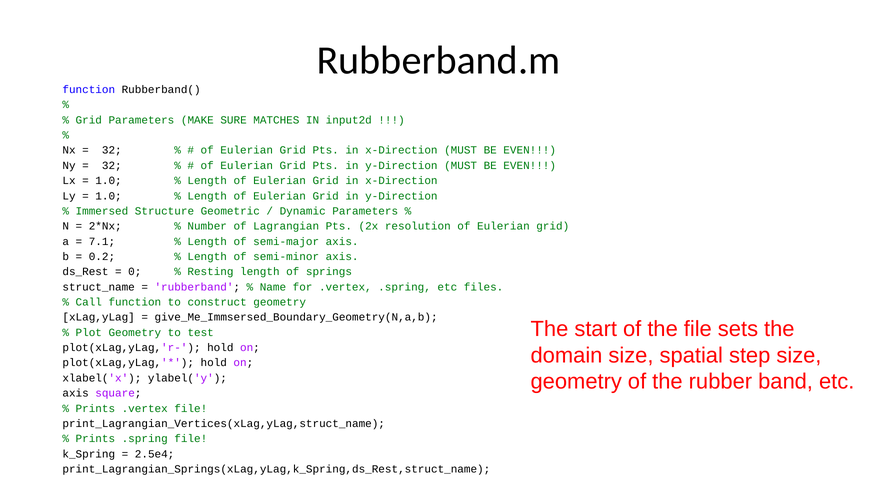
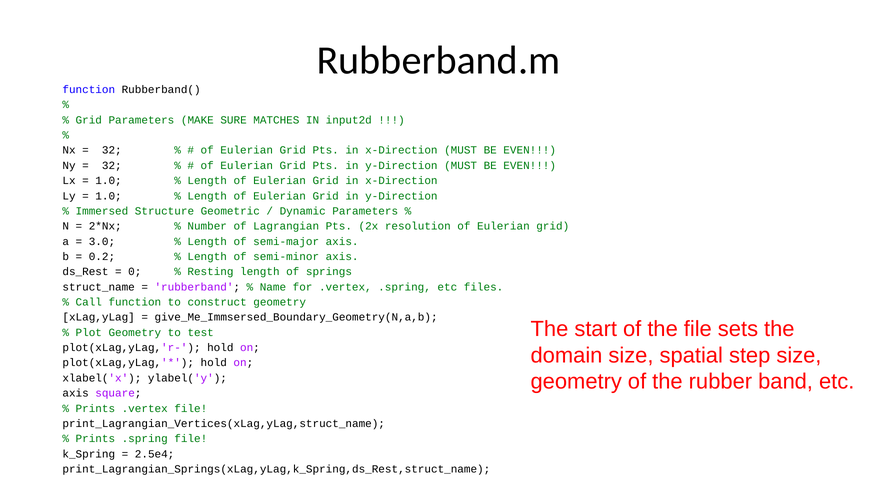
7.1: 7.1 -> 3.0
